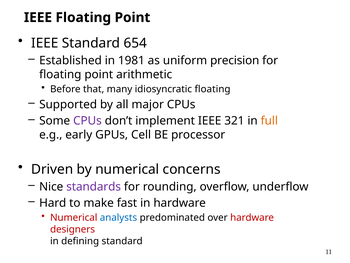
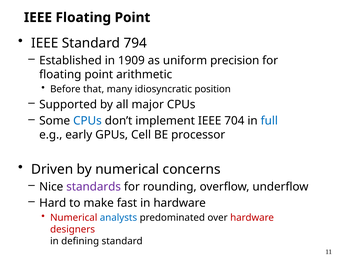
654: 654 -> 794
1981: 1981 -> 1909
idiosyncratic floating: floating -> position
CPUs at (87, 121) colour: purple -> blue
321: 321 -> 704
full colour: orange -> blue
